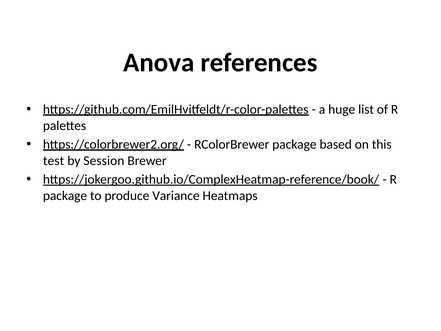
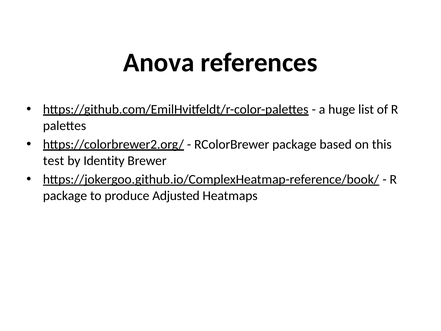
Session: Session -> Identity
Variance: Variance -> Adjusted
